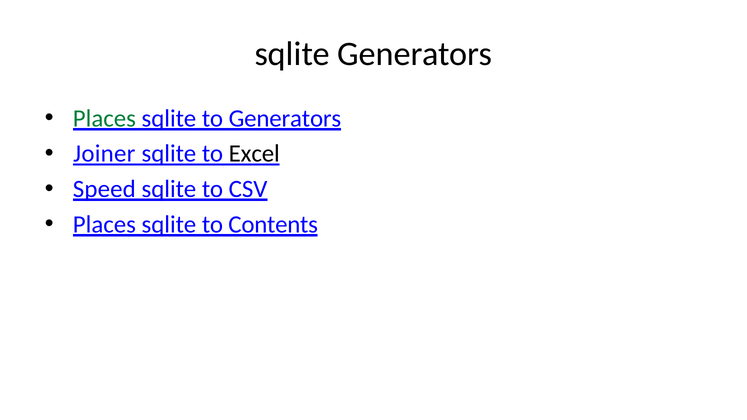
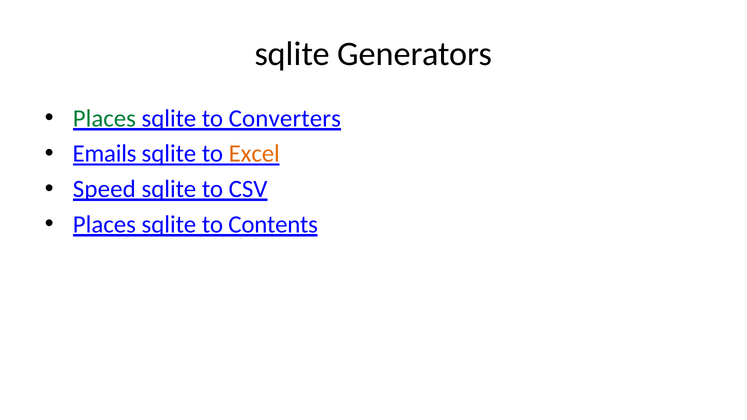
to Generators: Generators -> Converters
Joiner: Joiner -> Emails
Excel colour: black -> orange
